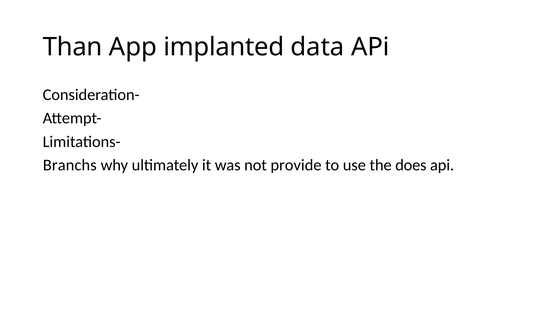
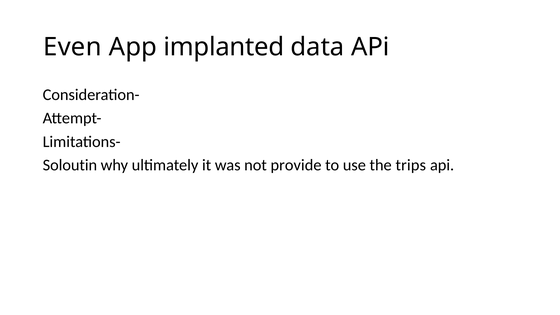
Than: Than -> Even
Branchs: Branchs -> Soloutin
does: does -> trips
